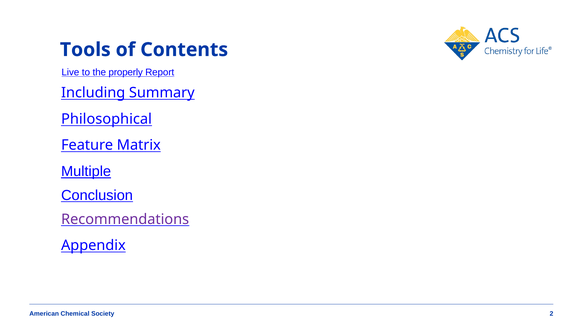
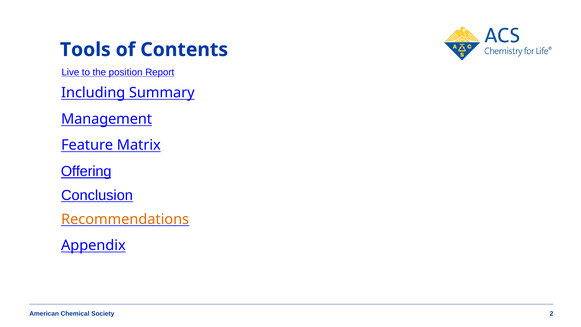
properly: properly -> position
Philosophical: Philosophical -> Management
Multiple: Multiple -> Offering
Recommendations colour: purple -> orange
